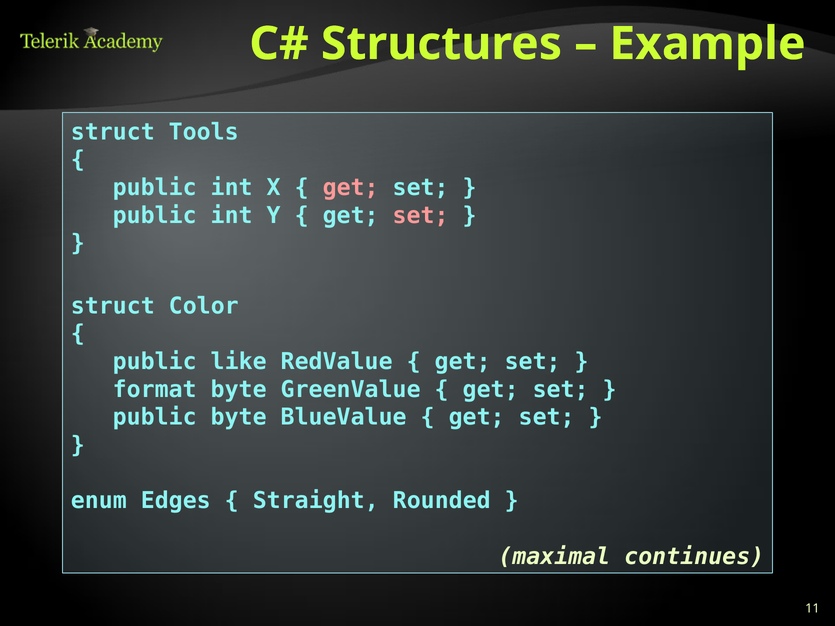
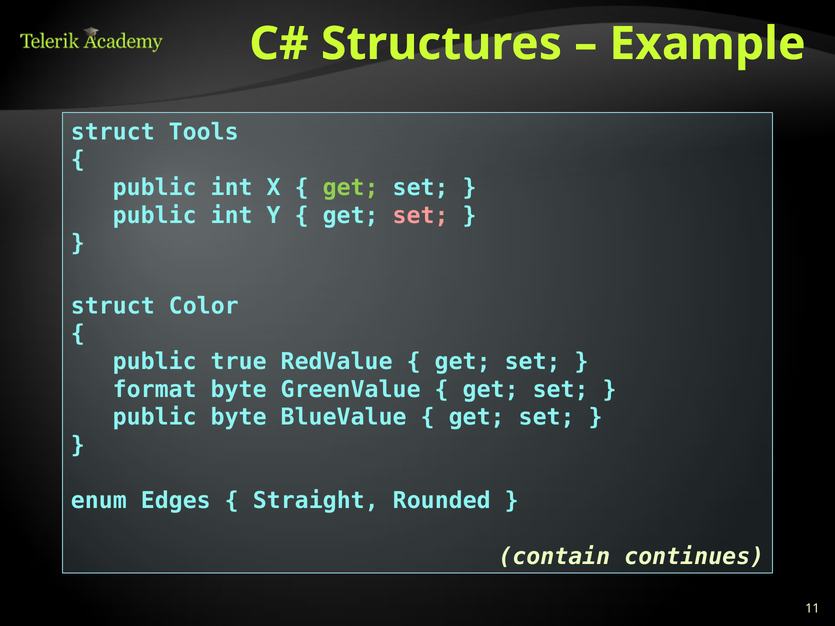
get at (351, 188) colour: pink -> light green
like: like -> true
maximal: maximal -> contain
